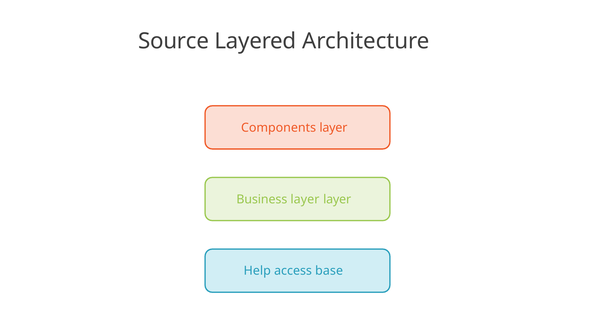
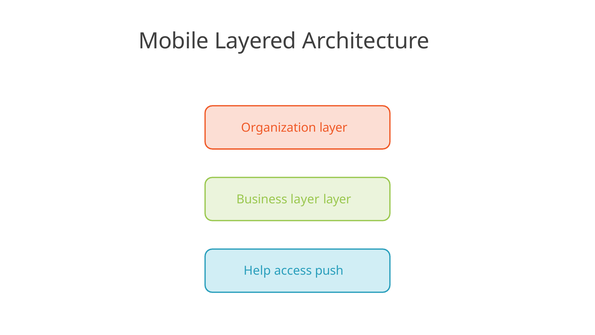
Source: Source -> Mobile
Components: Components -> Organization
base: base -> push
